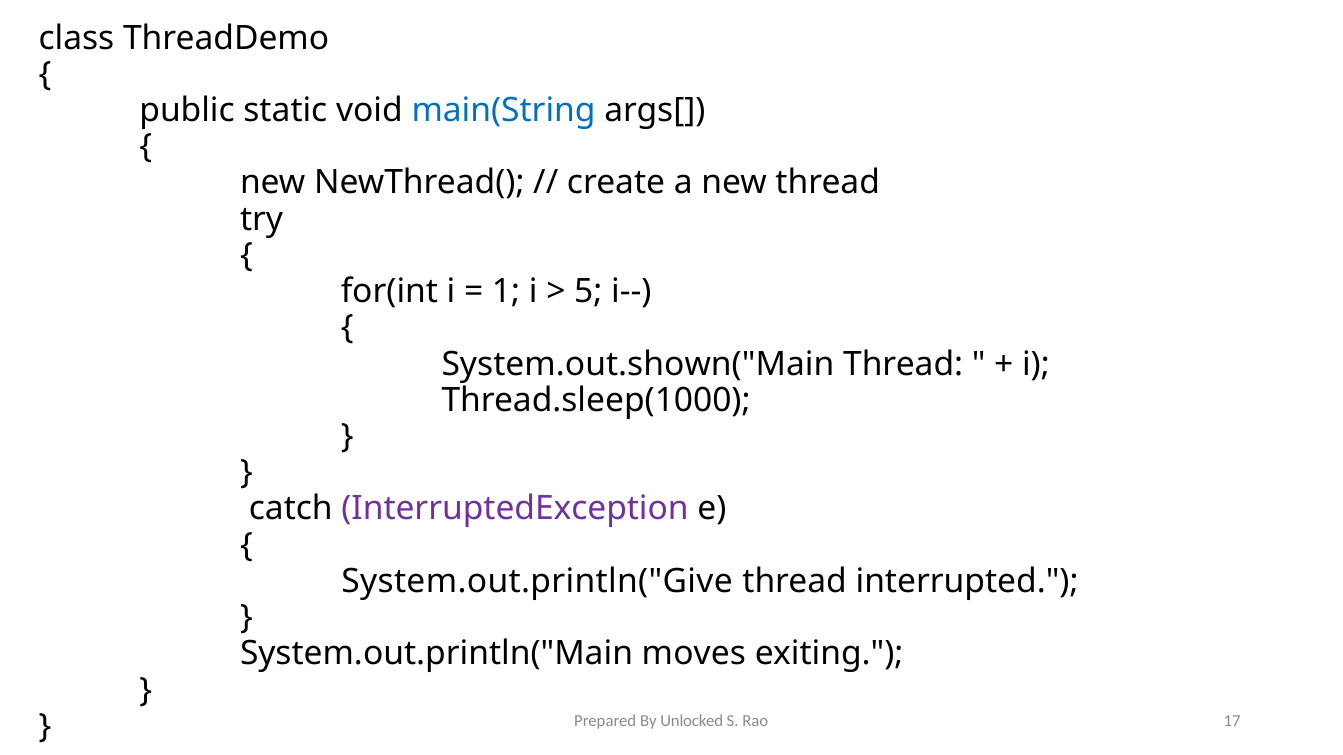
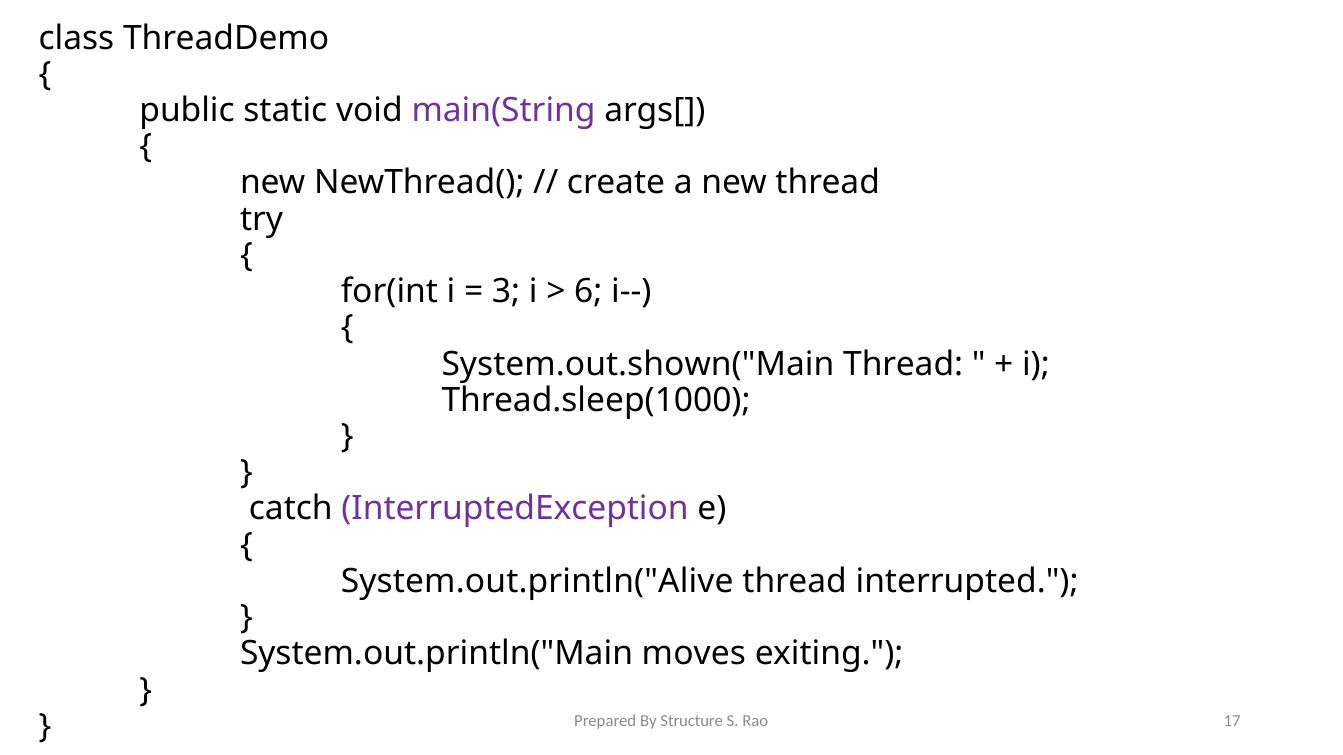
main(String colour: blue -> purple
1: 1 -> 3
5: 5 -> 6
System.out.println("Give: System.out.println("Give -> System.out.println("Alive
Unlocked: Unlocked -> Structure
